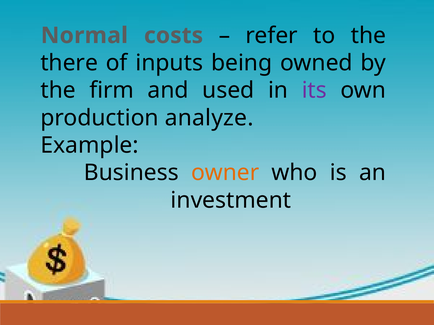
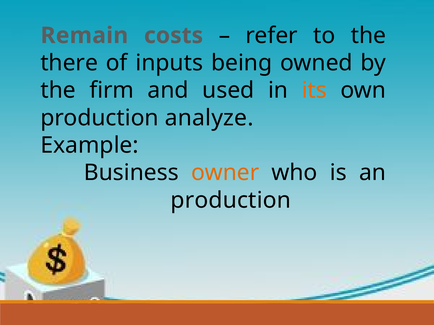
Normal: Normal -> Remain
its colour: purple -> orange
investment at (231, 201): investment -> production
